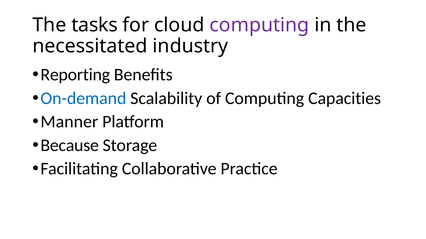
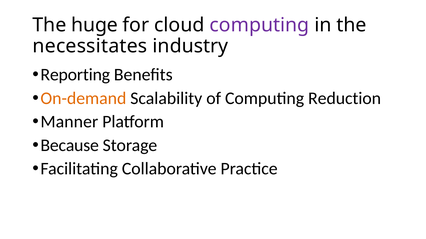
tasks: tasks -> huge
necessitated: necessitated -> necessitates
On-demand colour: blue -> orange
Capacities: Capacities -> Reduction
